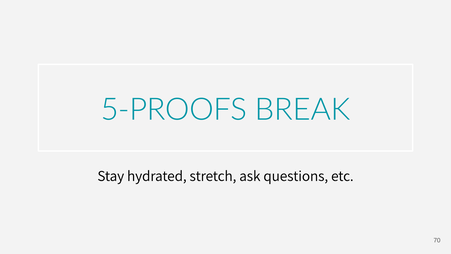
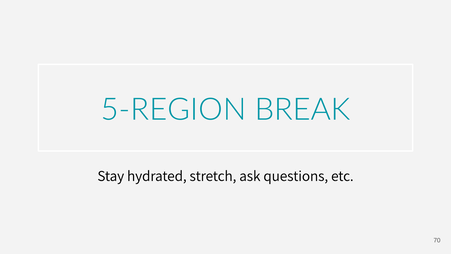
5-PROOFS: 5-PROOFS -> 5-REGION
